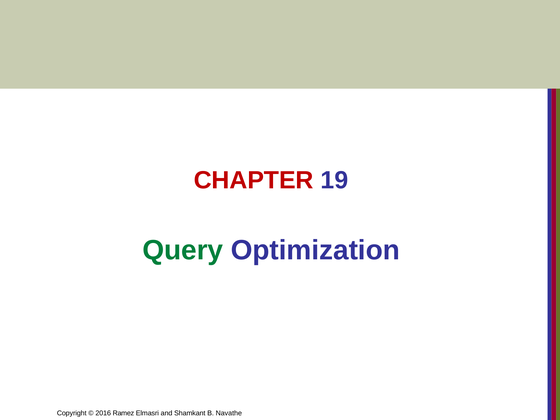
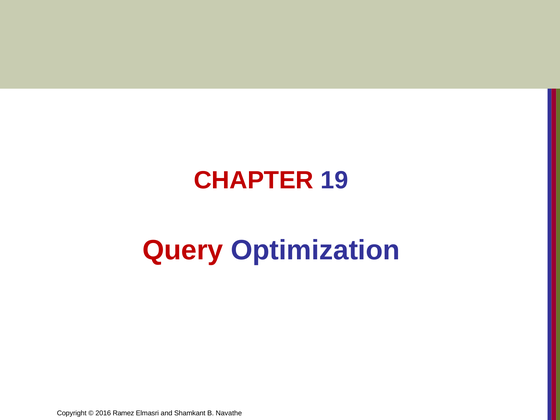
Query colour: green -> red
